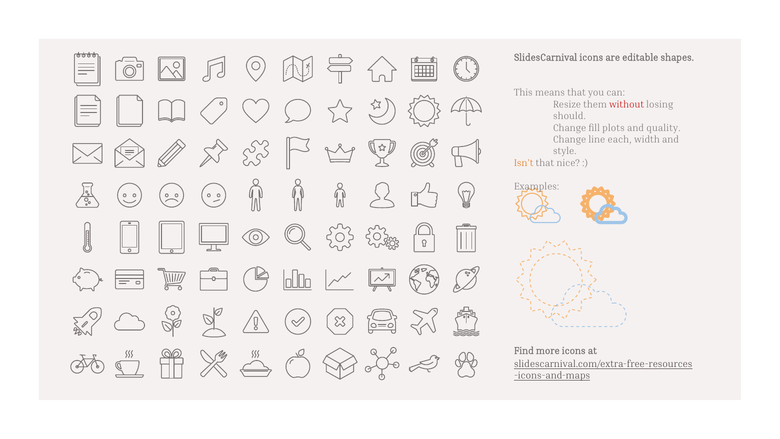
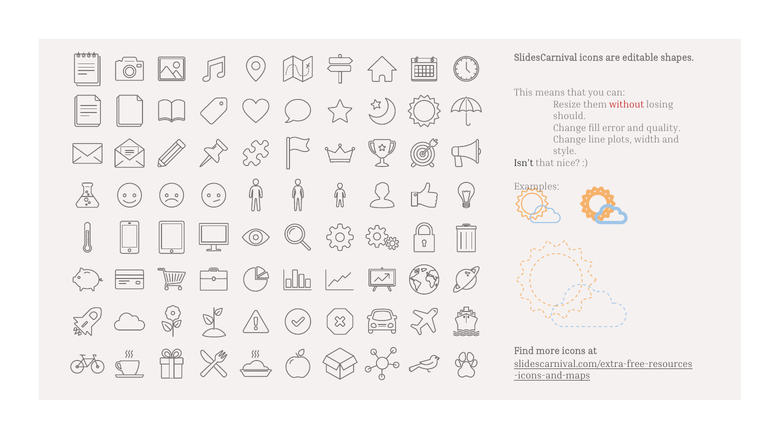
plots: plots -> error
each: each -> plots
Isn’t colour: orange -> black
